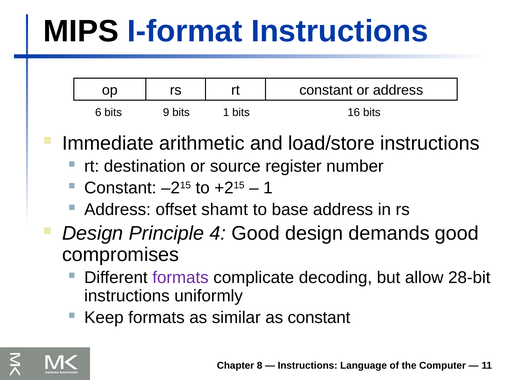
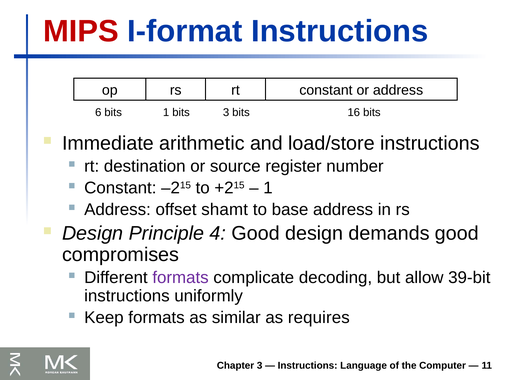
MIPS colour: black -> red
bits 9: 9 -> 1
bits 1: 1 -> 3
28-bit: 28-bit -> 39-bit
as constant: constant -> requires
Chapter 8: 8 -> 3
